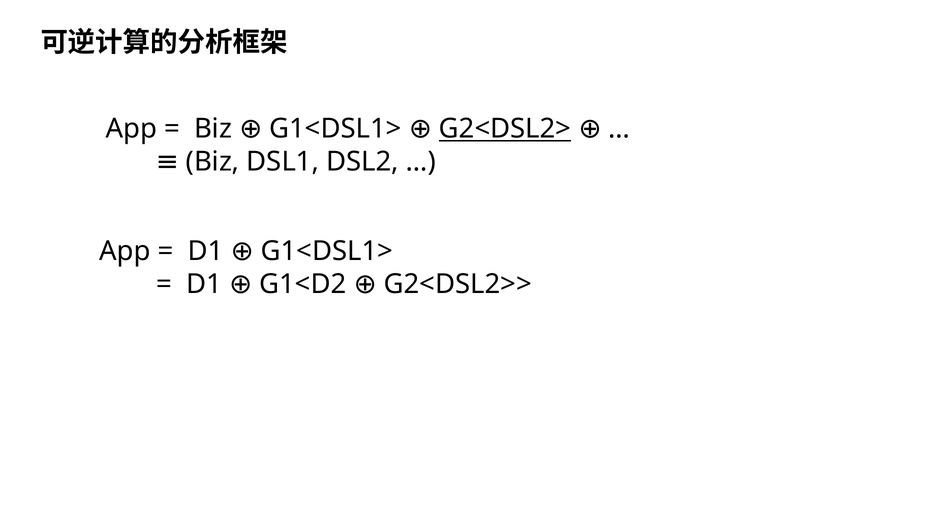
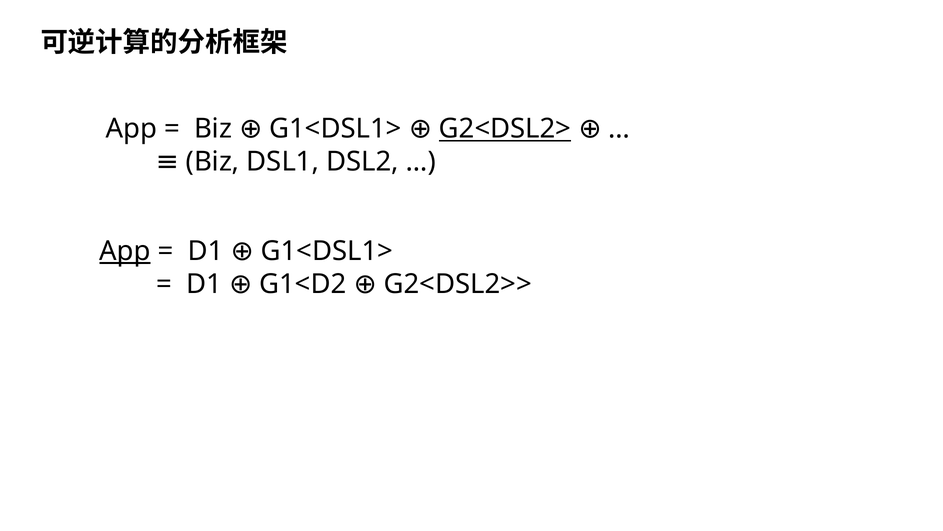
App at (125, 251) underline: none -> present
